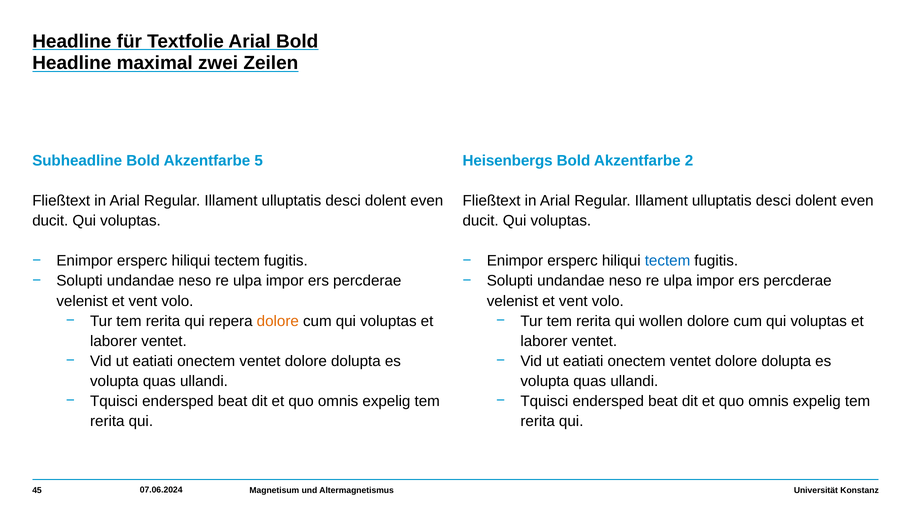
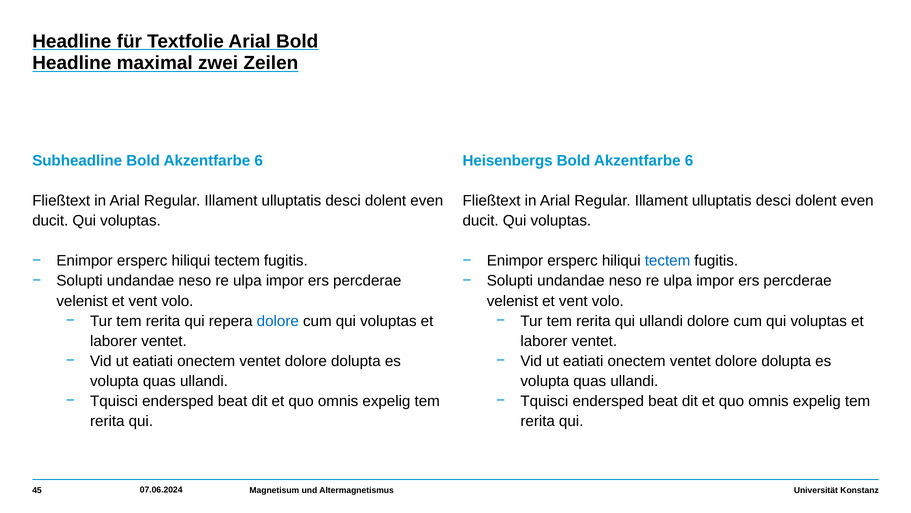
Subheadline Bold Akzentfarbe 5: 5 -> 6
2 at (689, 161): 2 -> 6
dolore at (278, 321) colour: orange -> blue
qui wollen: wollen -> ullandi
